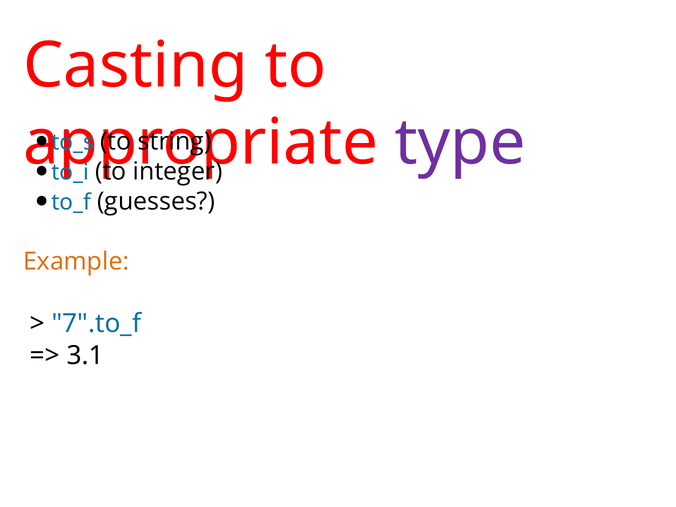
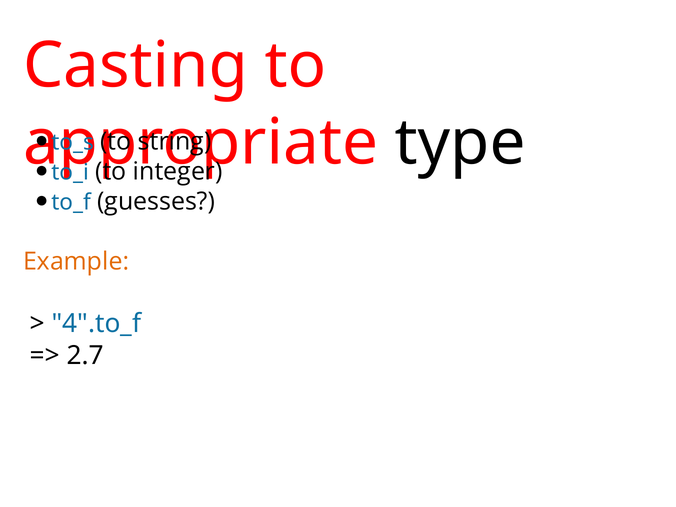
type colour: purple -> black
7".to_f: 7".to_f -> 4".to_f
3.1: 3.1 -> 2.7
